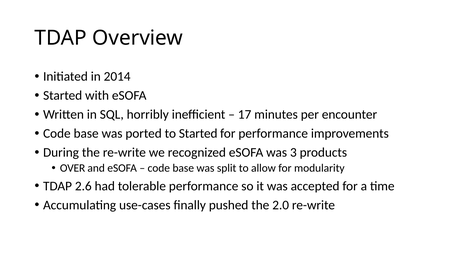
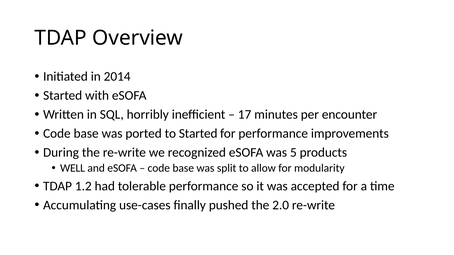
3: 3 -> 5
OVER: OVER -> WELL
2.6: 2.6 -> 1.2
